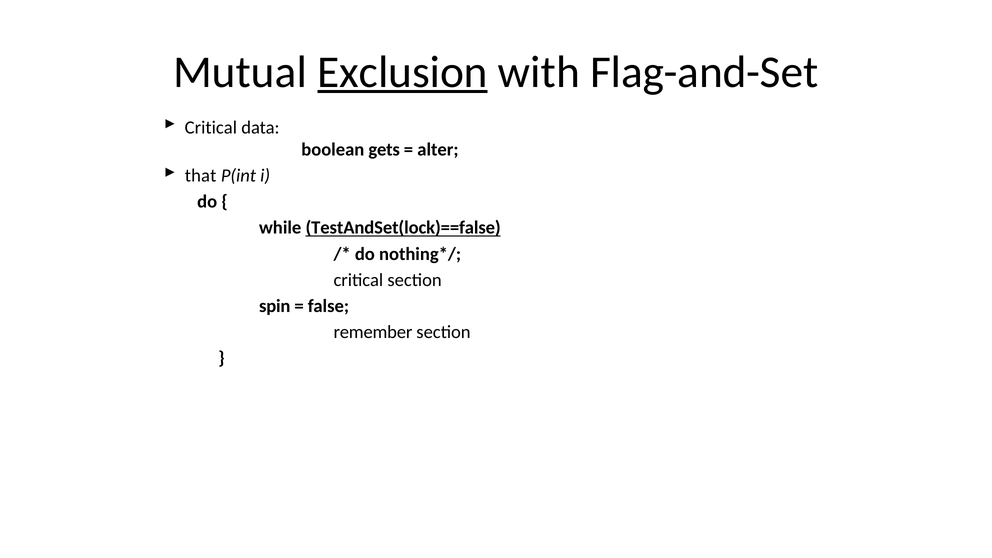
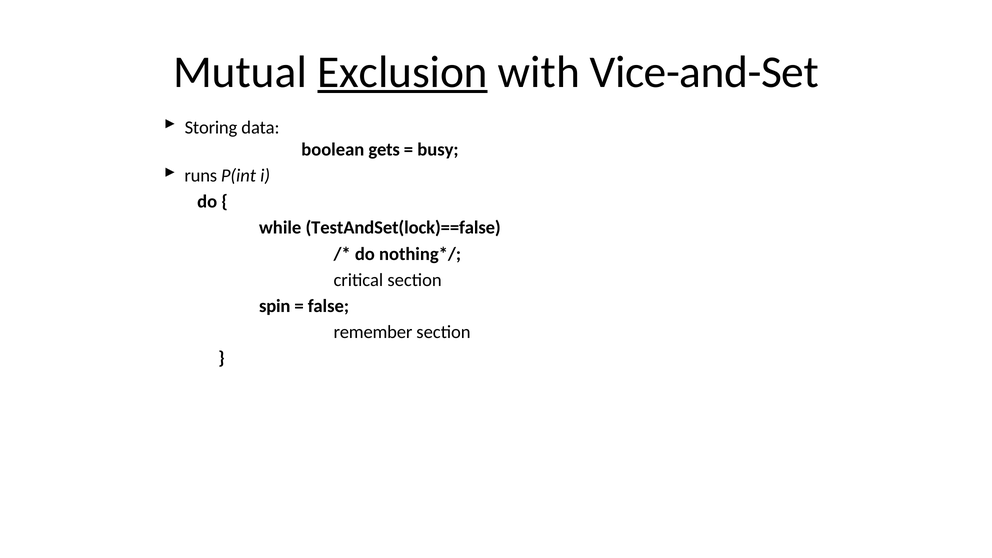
Flag-and-Set: Flag-and-Set -> Vice-and-Set
Critical at (211, 127): Critical -> Storing
alter: alter -> busy
that: that -> runs
TestAndSet(lock)==false underline: present -> none
